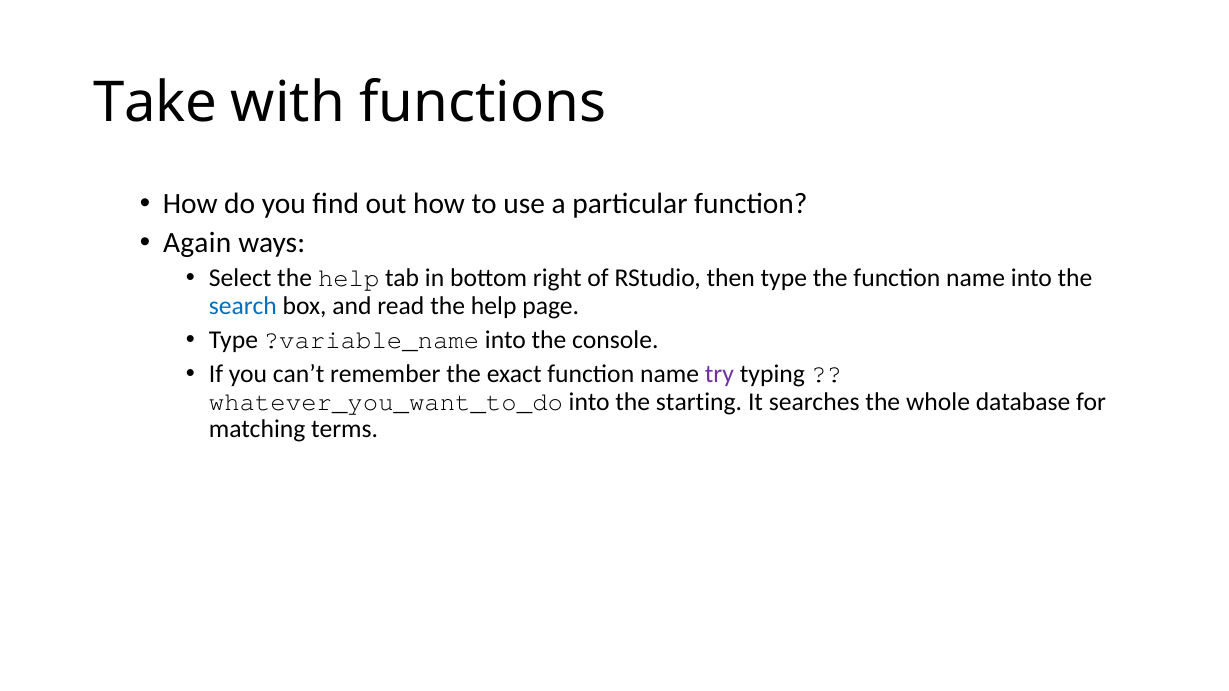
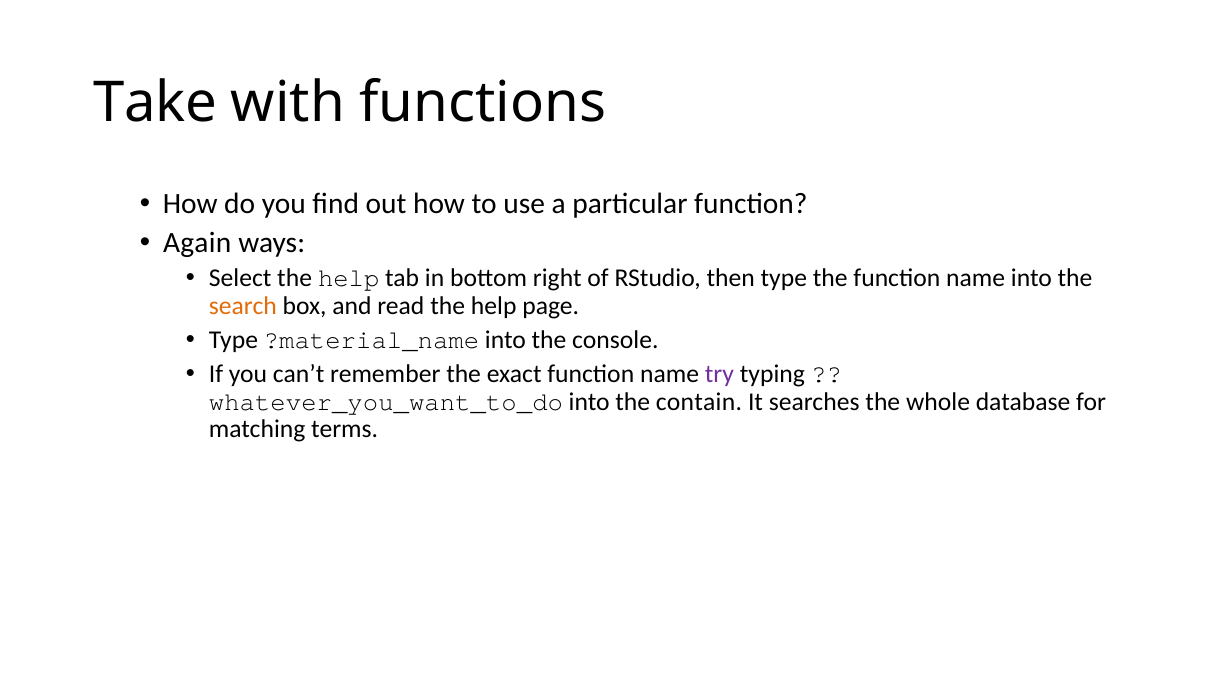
search colour: blue -> orange
?variable_name: ?variable_name -> ?material_name
starting: starting -> contain
